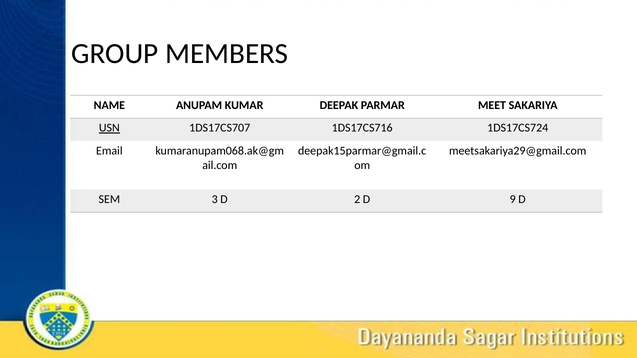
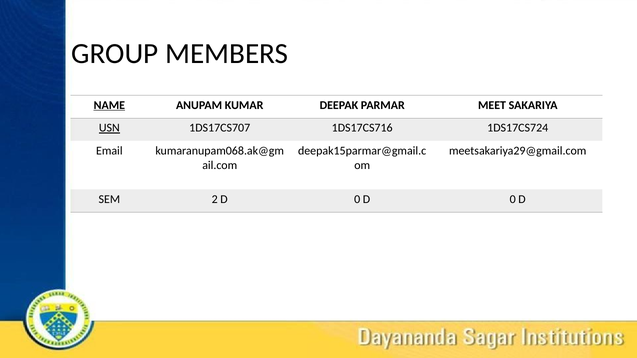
NAME underline: none -> present
3: 3 -> 2
2 at (357, 199): 2 -> 0
9 at (513, 199): 9 -> 0
